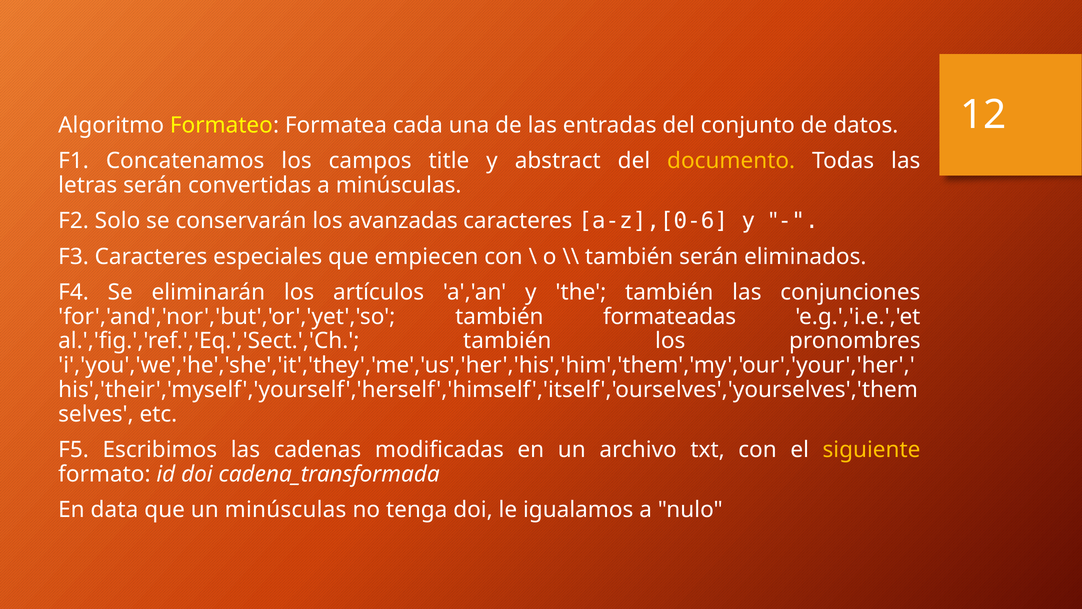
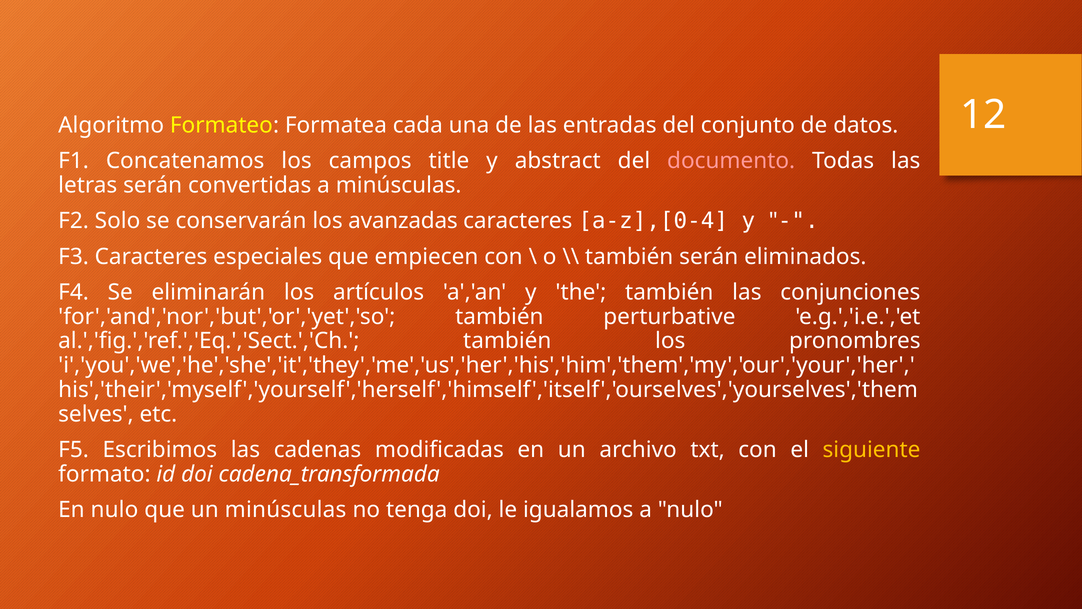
documento colour: yellow -> pink
a-z],[0-6: a-z],[0-6 -> a-z],[0-4
formateadas: formateadas -> perturbative
En data: data -> nulo
